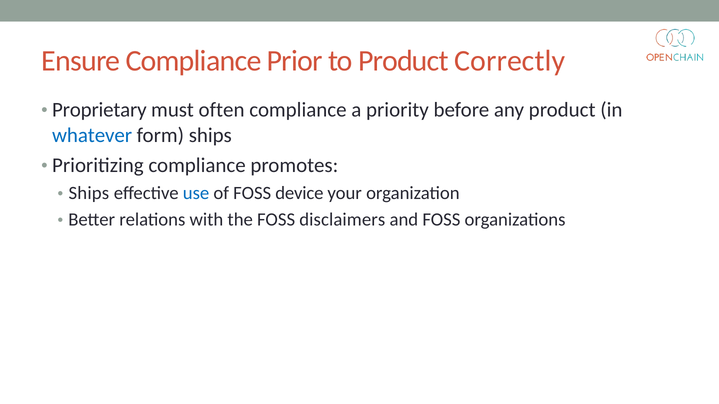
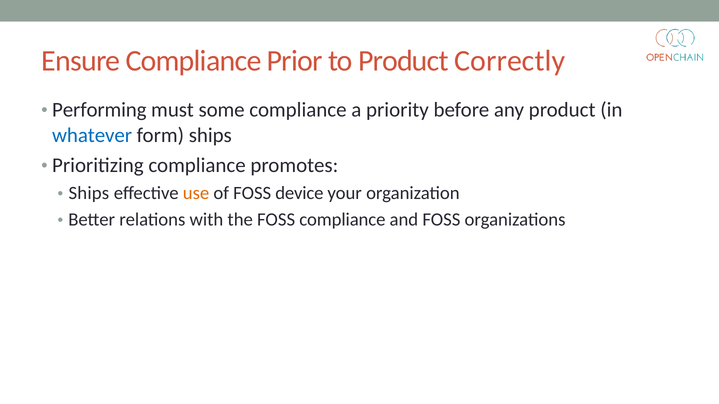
Proprietary: Proprietary -> Performing
often: often -> some
use colour: blue -> orange
FOSS disclaimers: disclaimers -> compliance
